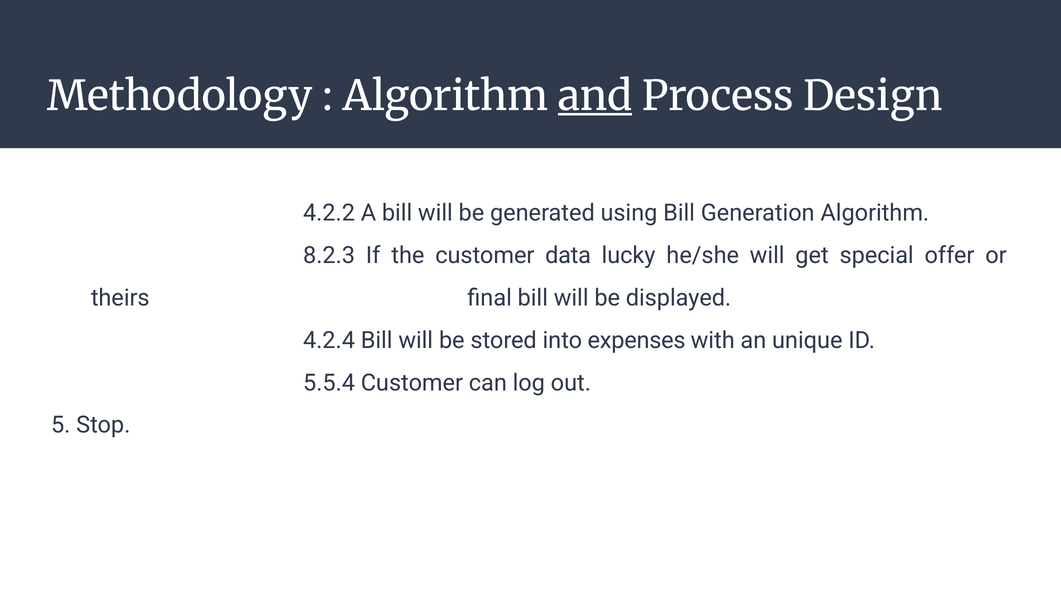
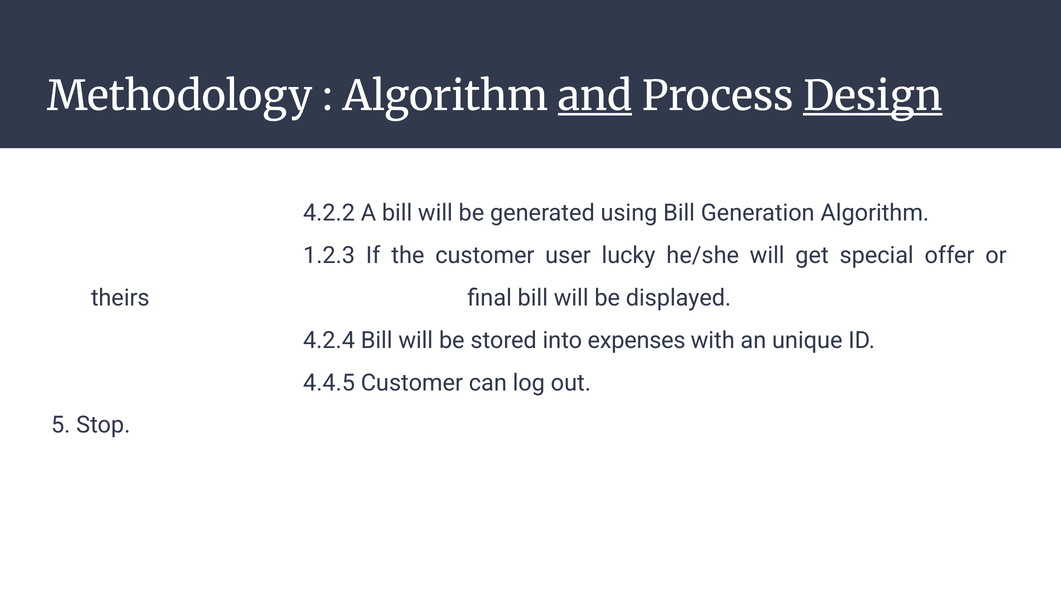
Design underline: none -> present
8.2.3: 8.2.3 -> 1.2.3
data: data -> user
5.5.4: 5.5.4 -> 4.4.5
